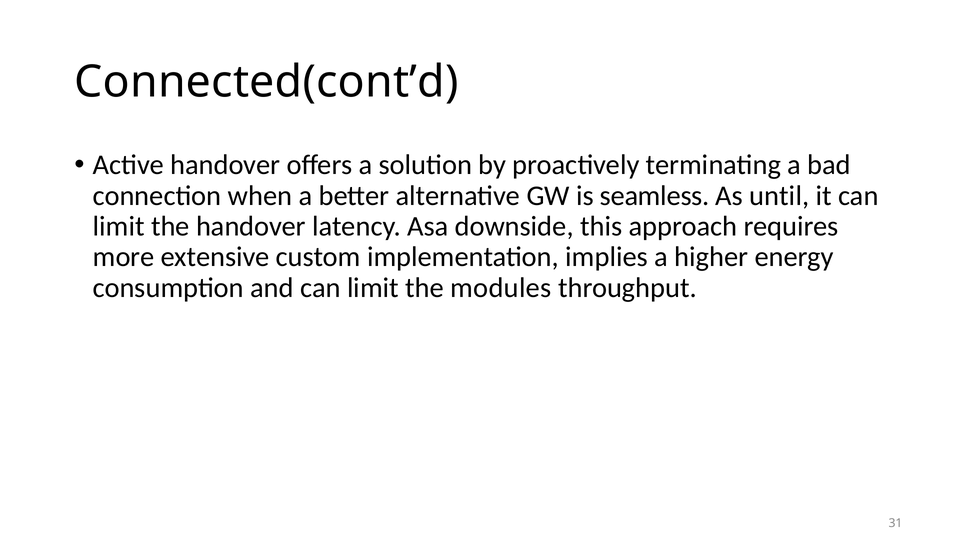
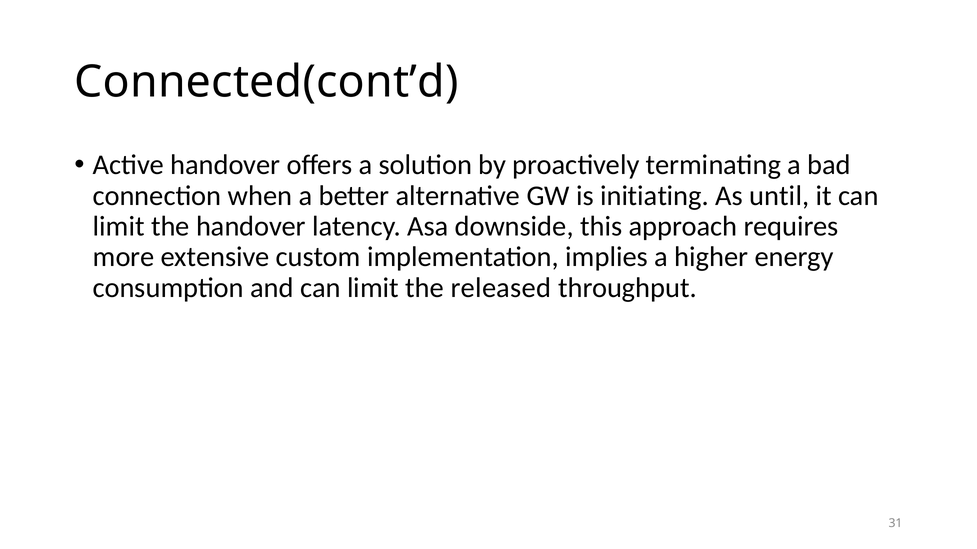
seamless: seamless -> initiating
modules: modules -> released
